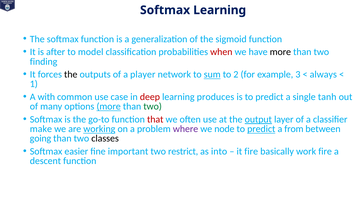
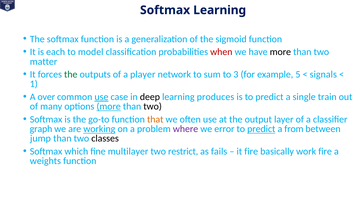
after: after -> each
finding: finding -> matter
the at (71, 74) colour: black -> green
sum underline: present -> none
2: 2 -> 3
3: 3 -> 5
always: always -> signals
with: with -> over
use at (101, 97) underline: none -> present
deep colour: red -> black
tanh: tanh -> train
two at (153, 106) colour: green -> black
that colour: red -> orange
output underline: present -> none
make: make -> graph
node: node -> error
going: going -> jump
easier: easier -> which
important: important -> multilayer
into: into -> fails
descent: descent -> weights
